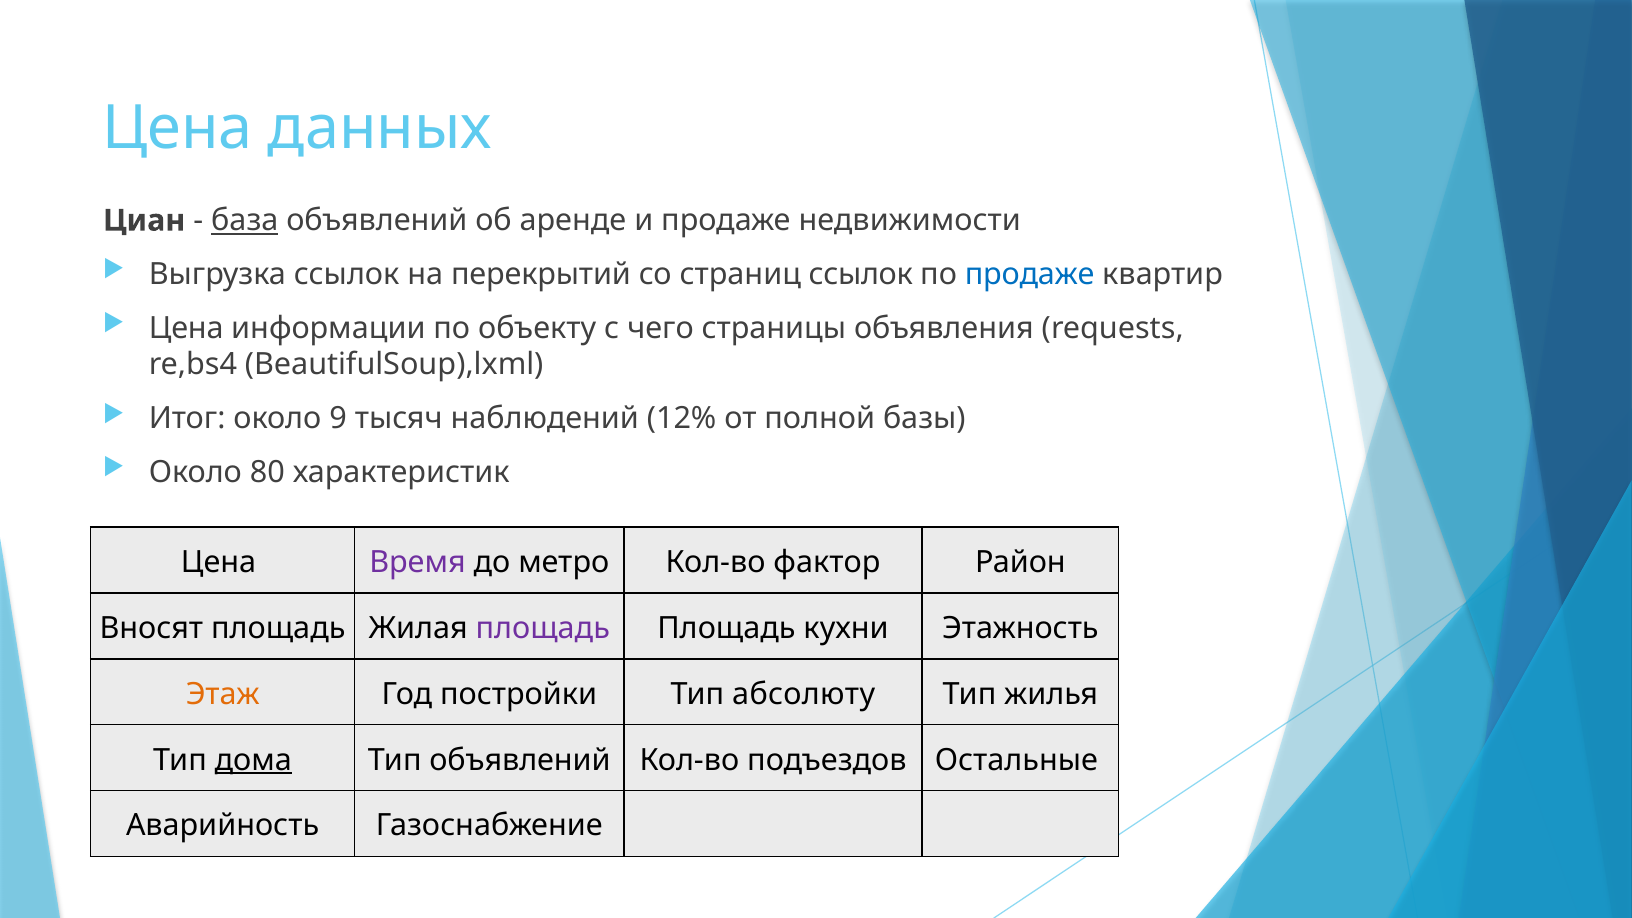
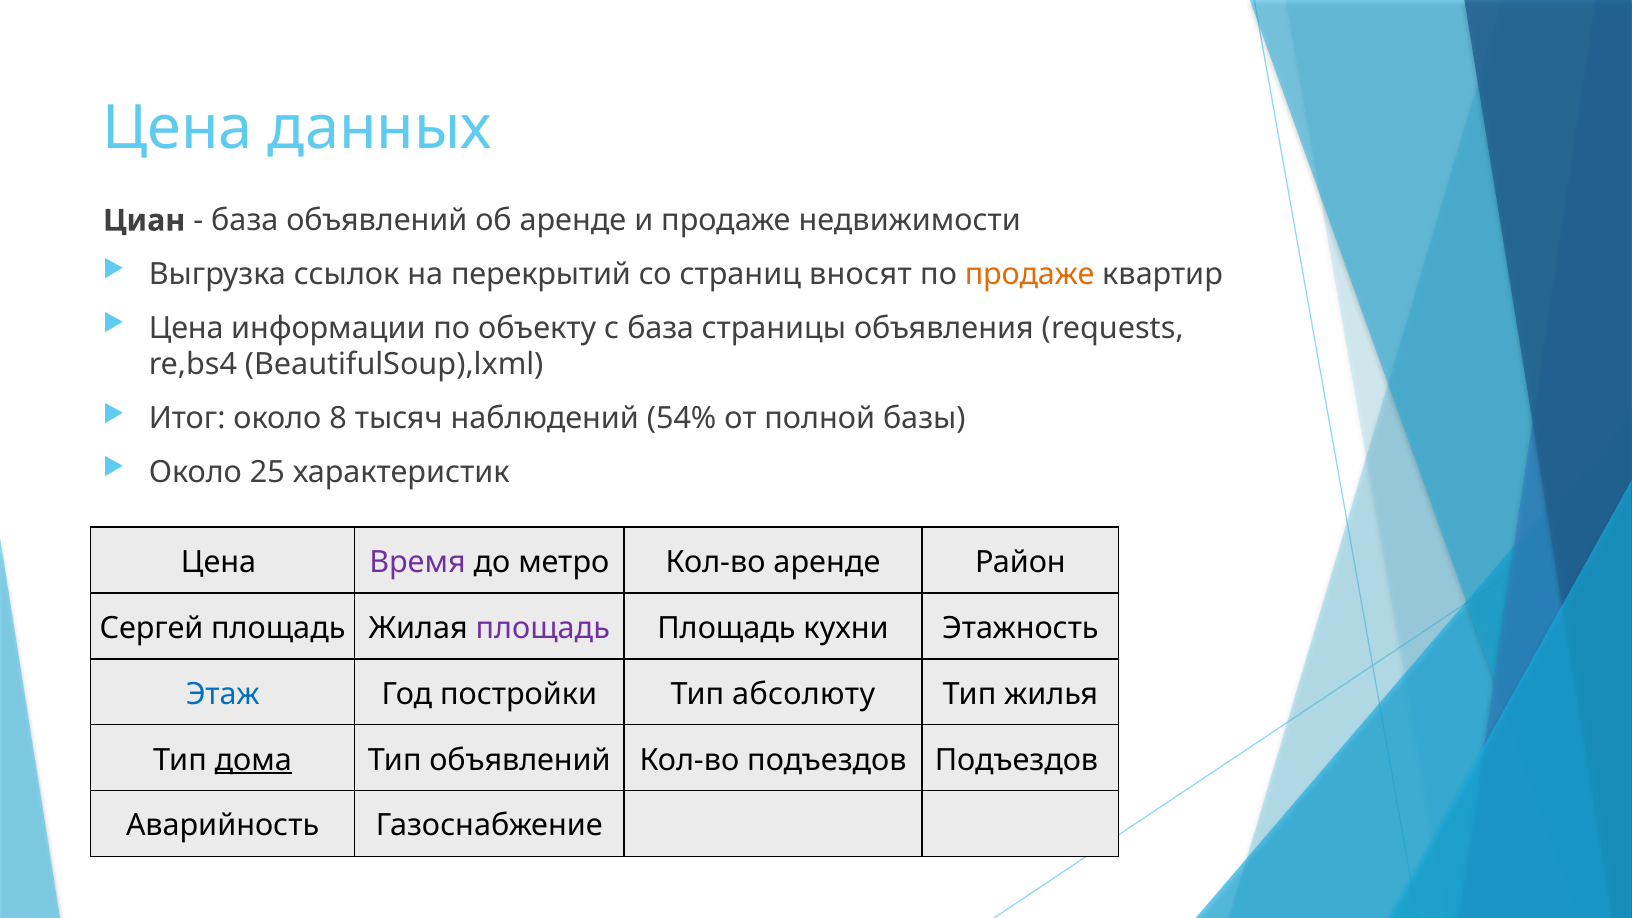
база at (245, 221) underline: present -> none
страниц ссылок: ссылок -> вносят
продаже at (1030, 274) colour: blue -> orange
с чего: чего -> база
9: 9 -> 8
12%: 12% -> 54%
80: 80 -> 25
Кол-во фактор: фактор -> аренде
Вносят: Вносят -> Сергей
Этаж colour: orange -> blue
подъездов Остальные: Остальные -> Подъездов
